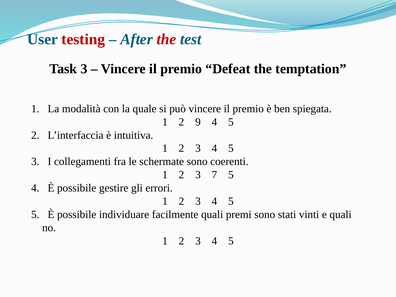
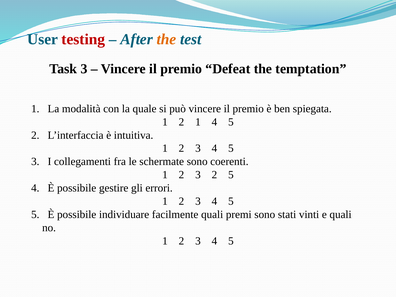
the at (166, 39) colour: red -> orange
2 9: 9 -> 1
3 7: 7 -> 2
